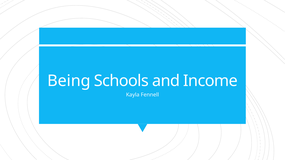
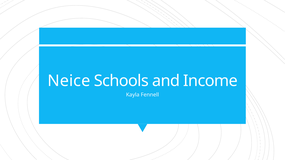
Being: Being -> Neice
